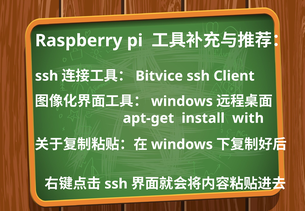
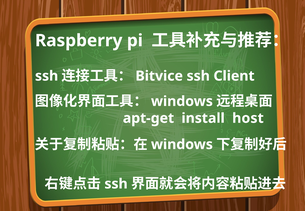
with: with -> host
